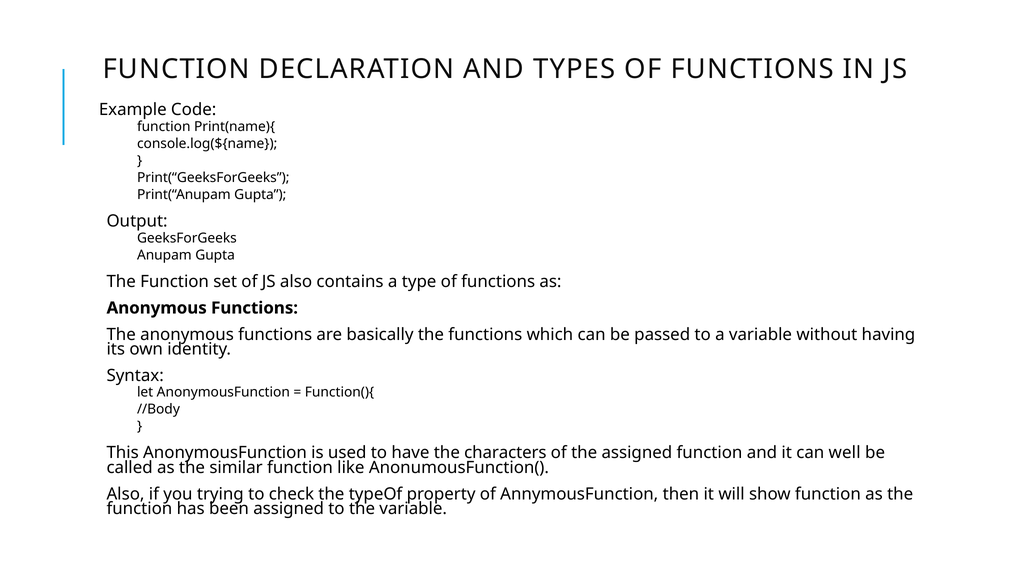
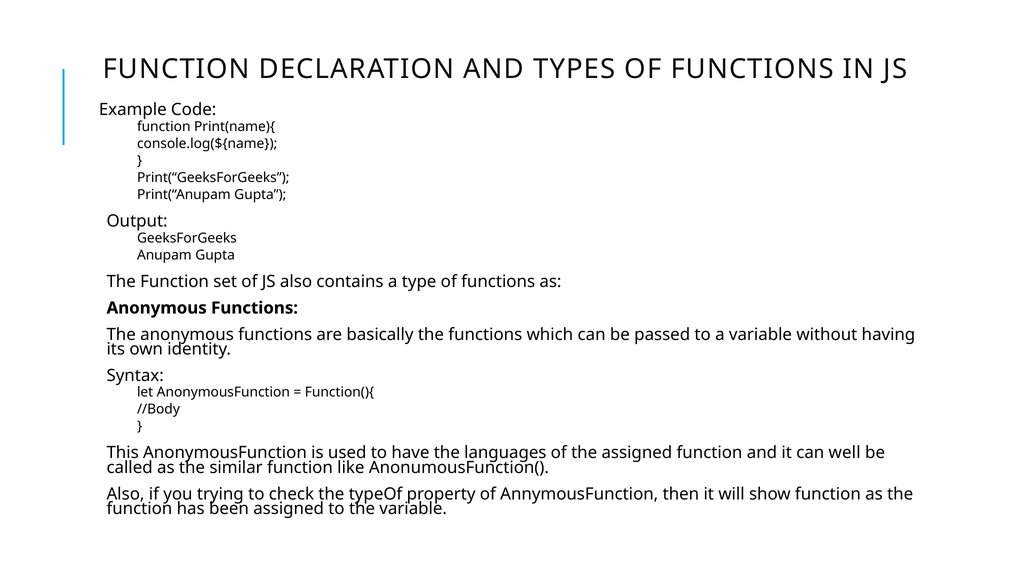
characters: characters -> languages
